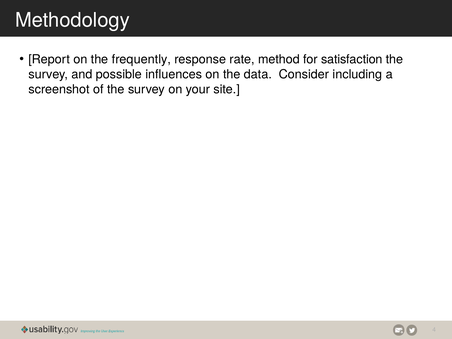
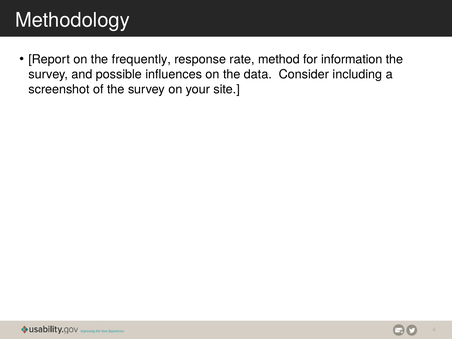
satisfaction: satisfaction -> information
